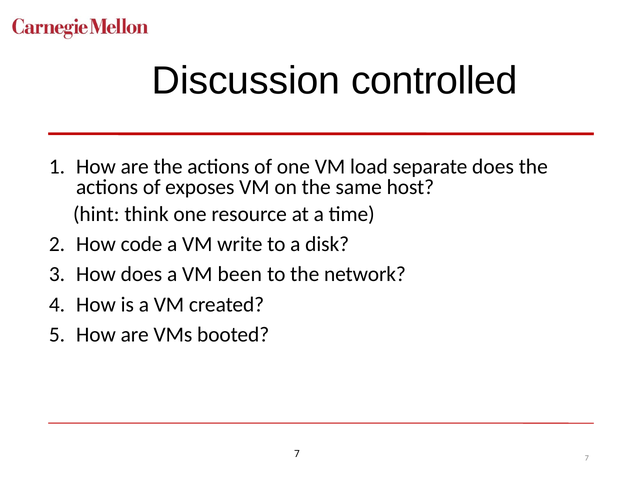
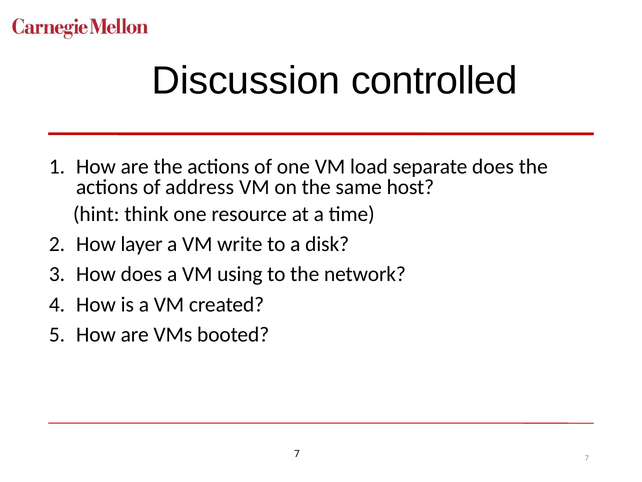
exposes: exposes -> address
code: code -> layer
been: been -> using
